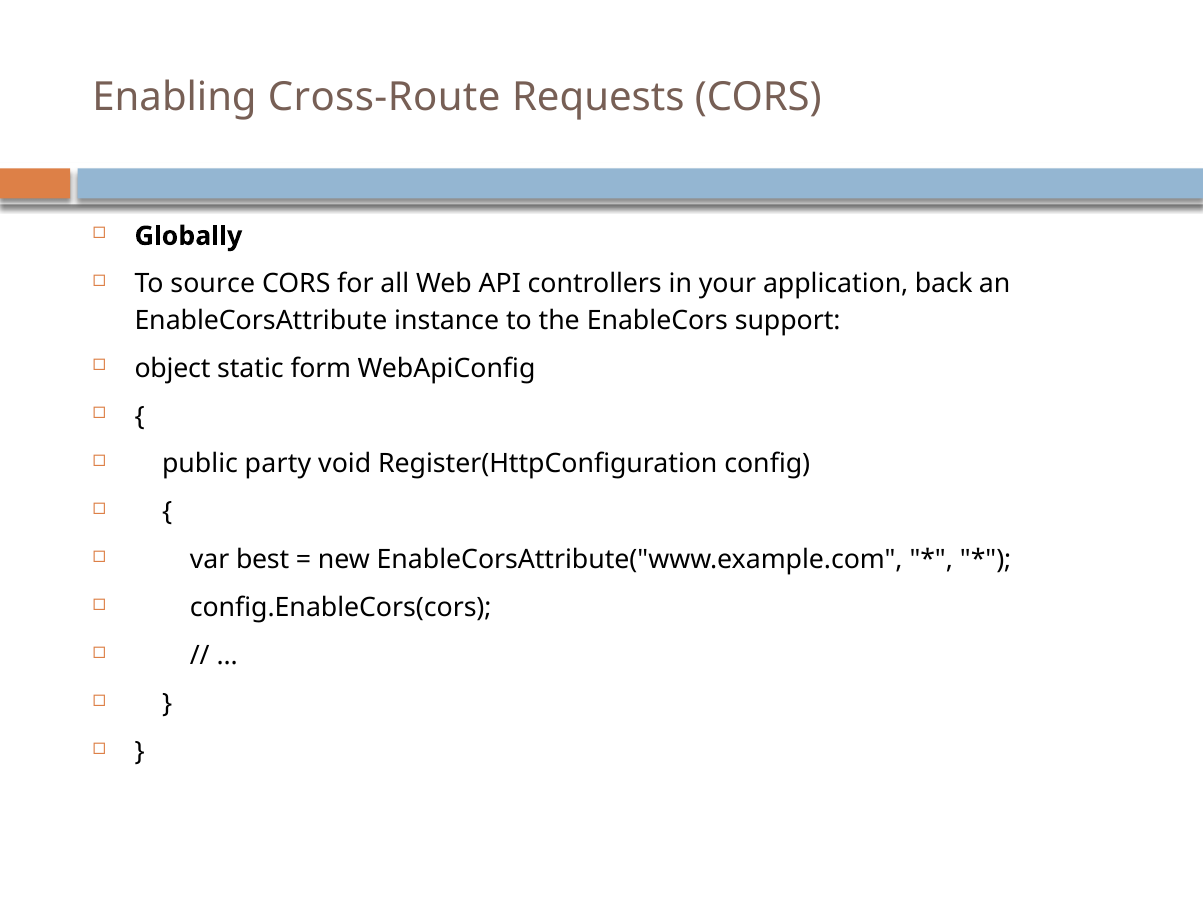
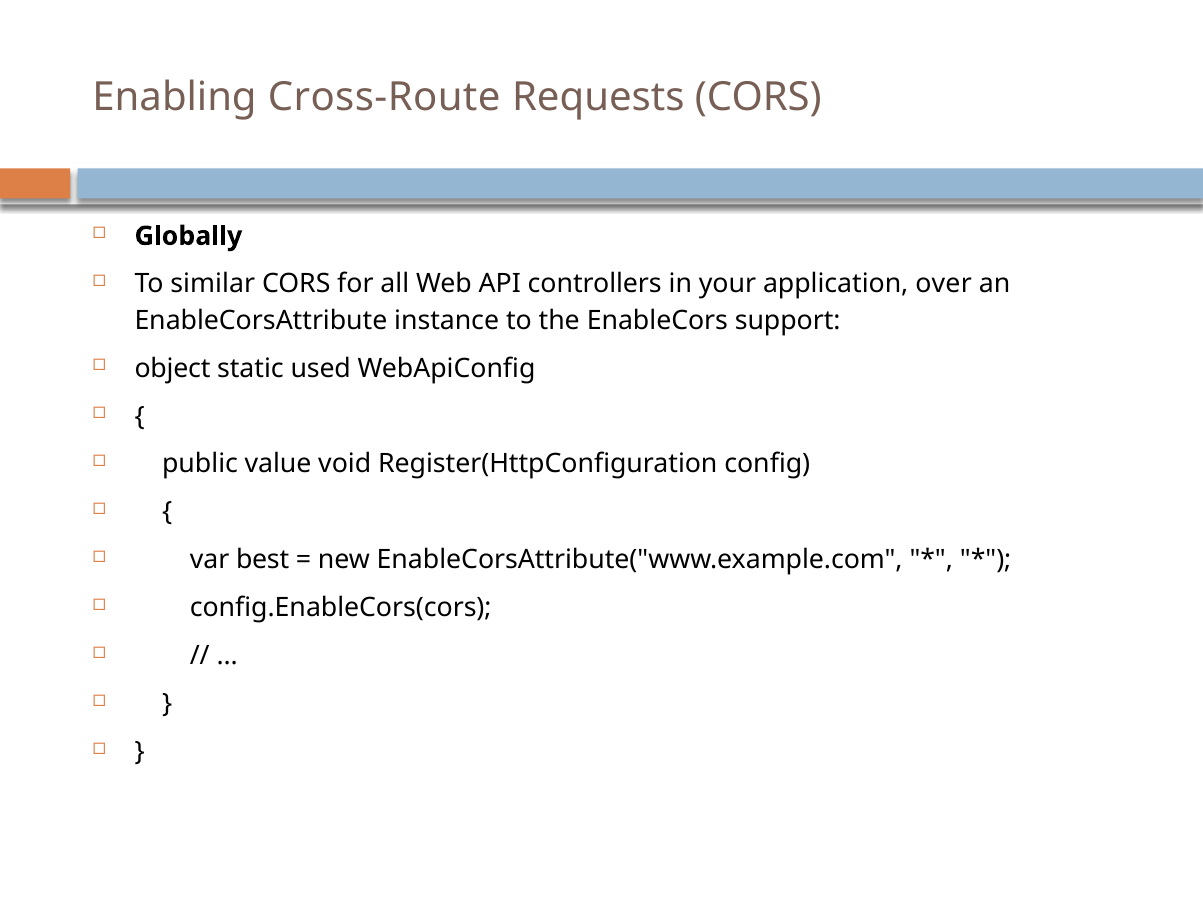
source: source -> similar
back: back -> over
form: form -> used
party: party -> value
